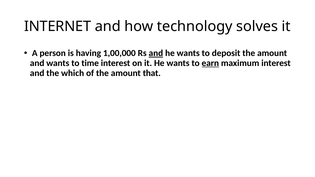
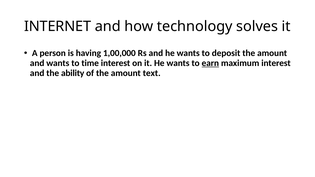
and at (156, 53) underline: present -> none
which: which -> ability
that: that -> text
